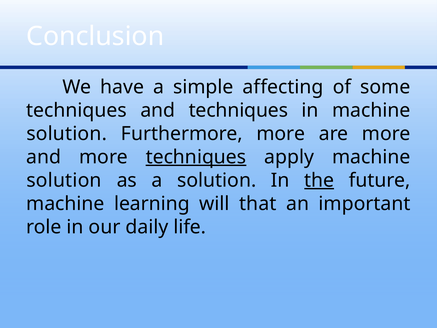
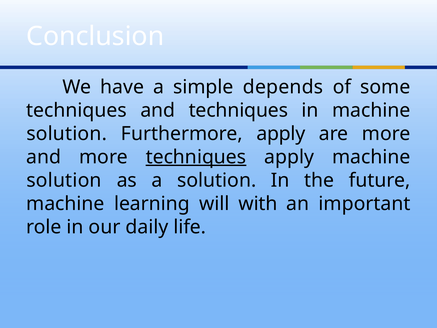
affecting: affecting -> depends
Furthermore more: more -> apply
the underline: present -> none
that: that -> with
